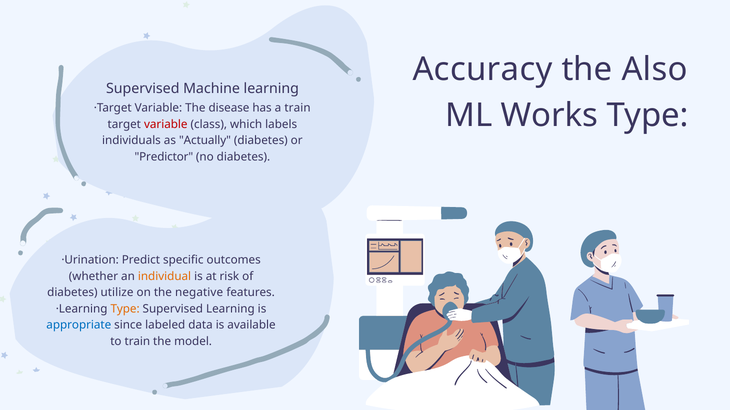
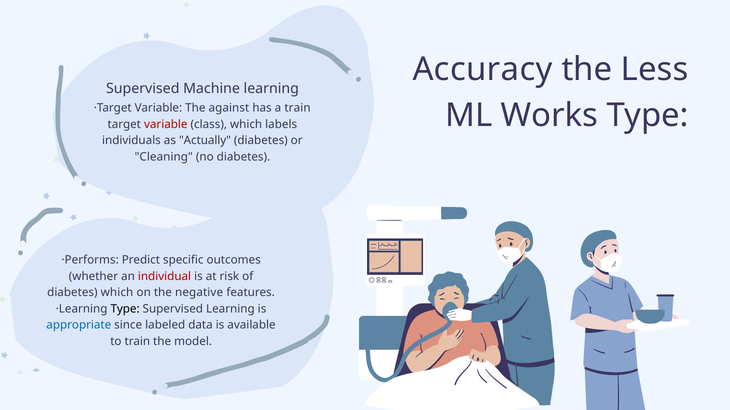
Also: Also -> Less
disease: disease -> against
Predictor: Predictor -> Cleaning
·Urination: ·Urination -> ·Performs
individual colour: orange -> red
diabetes utilize: utilize -> which
Type at (125, 309) colour: orange -> black
